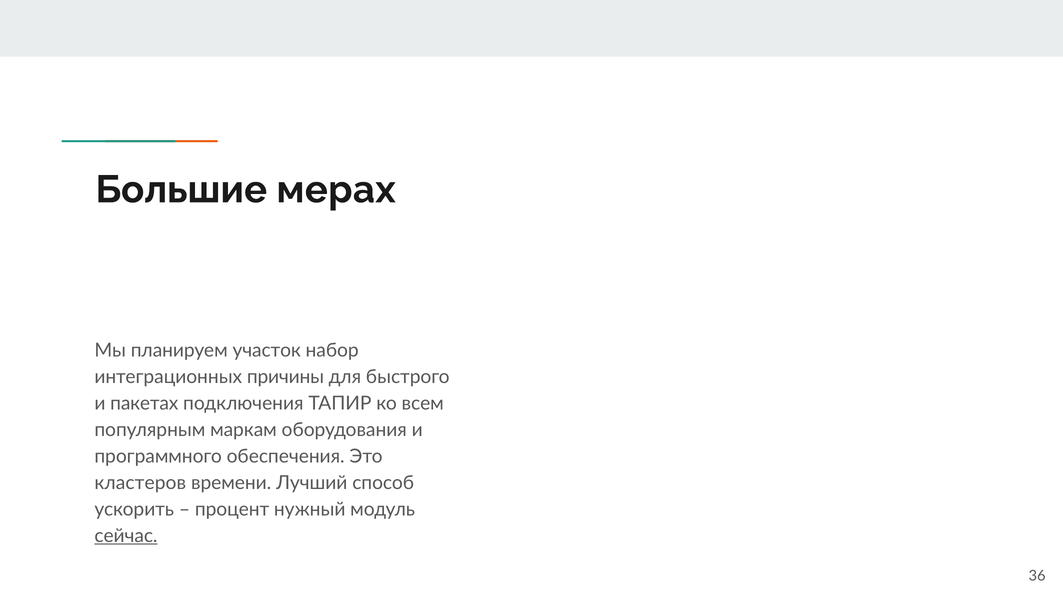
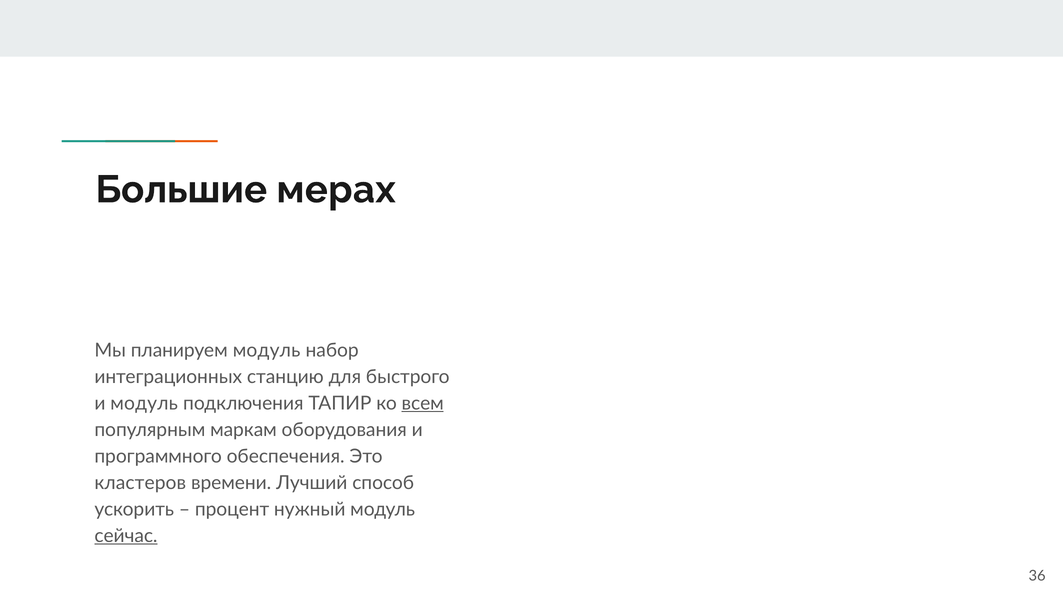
планируем участок: участок -> модуль
причины: причины -> станцию
и пакетах: пакетах -> модуль
всем underline: none -> present
